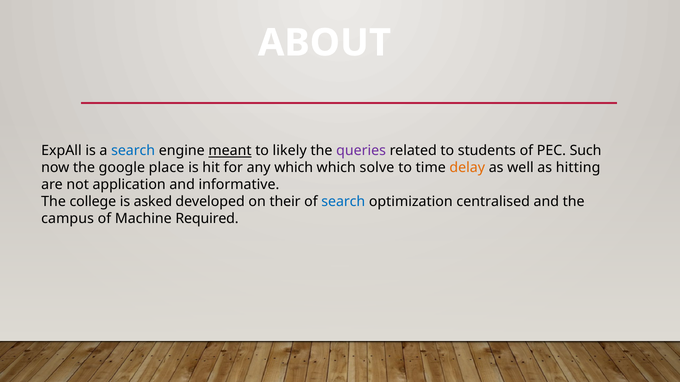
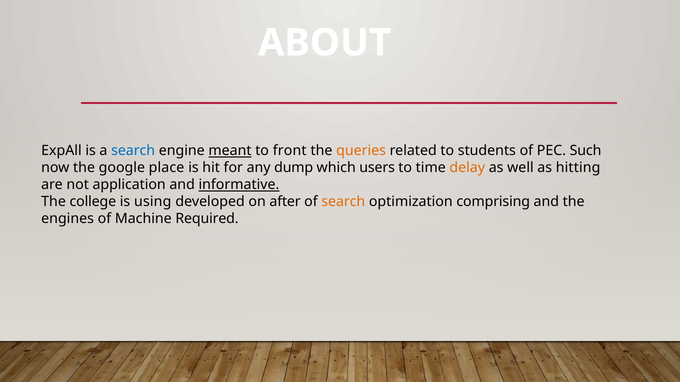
likely: likely -> front
queries colour: purple -> orange
any which: which -> dump
solve: solve -> users
informative underline: none -> present
asked: asked -> using
their: their -> after
search at (343, 202) colour: blue -> orange
centralised: centralised -> comprising
campus: campus -> engines
